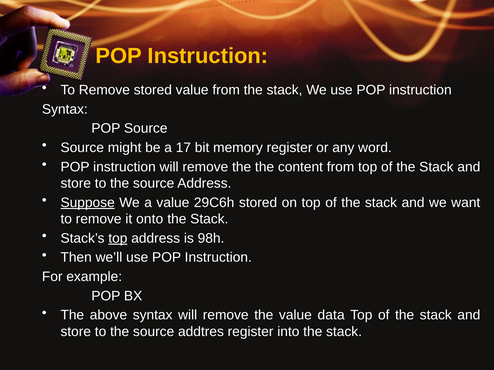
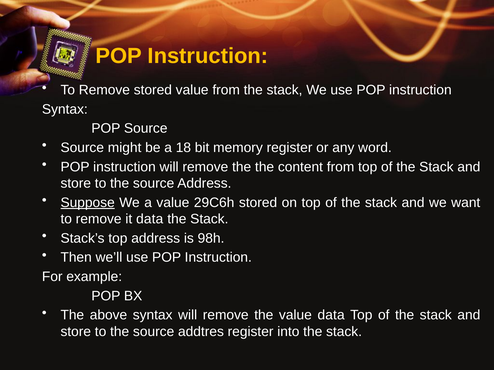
17: 17 -> 18
it onto: onto -> data
top at (118, 239) underline: present -> none
